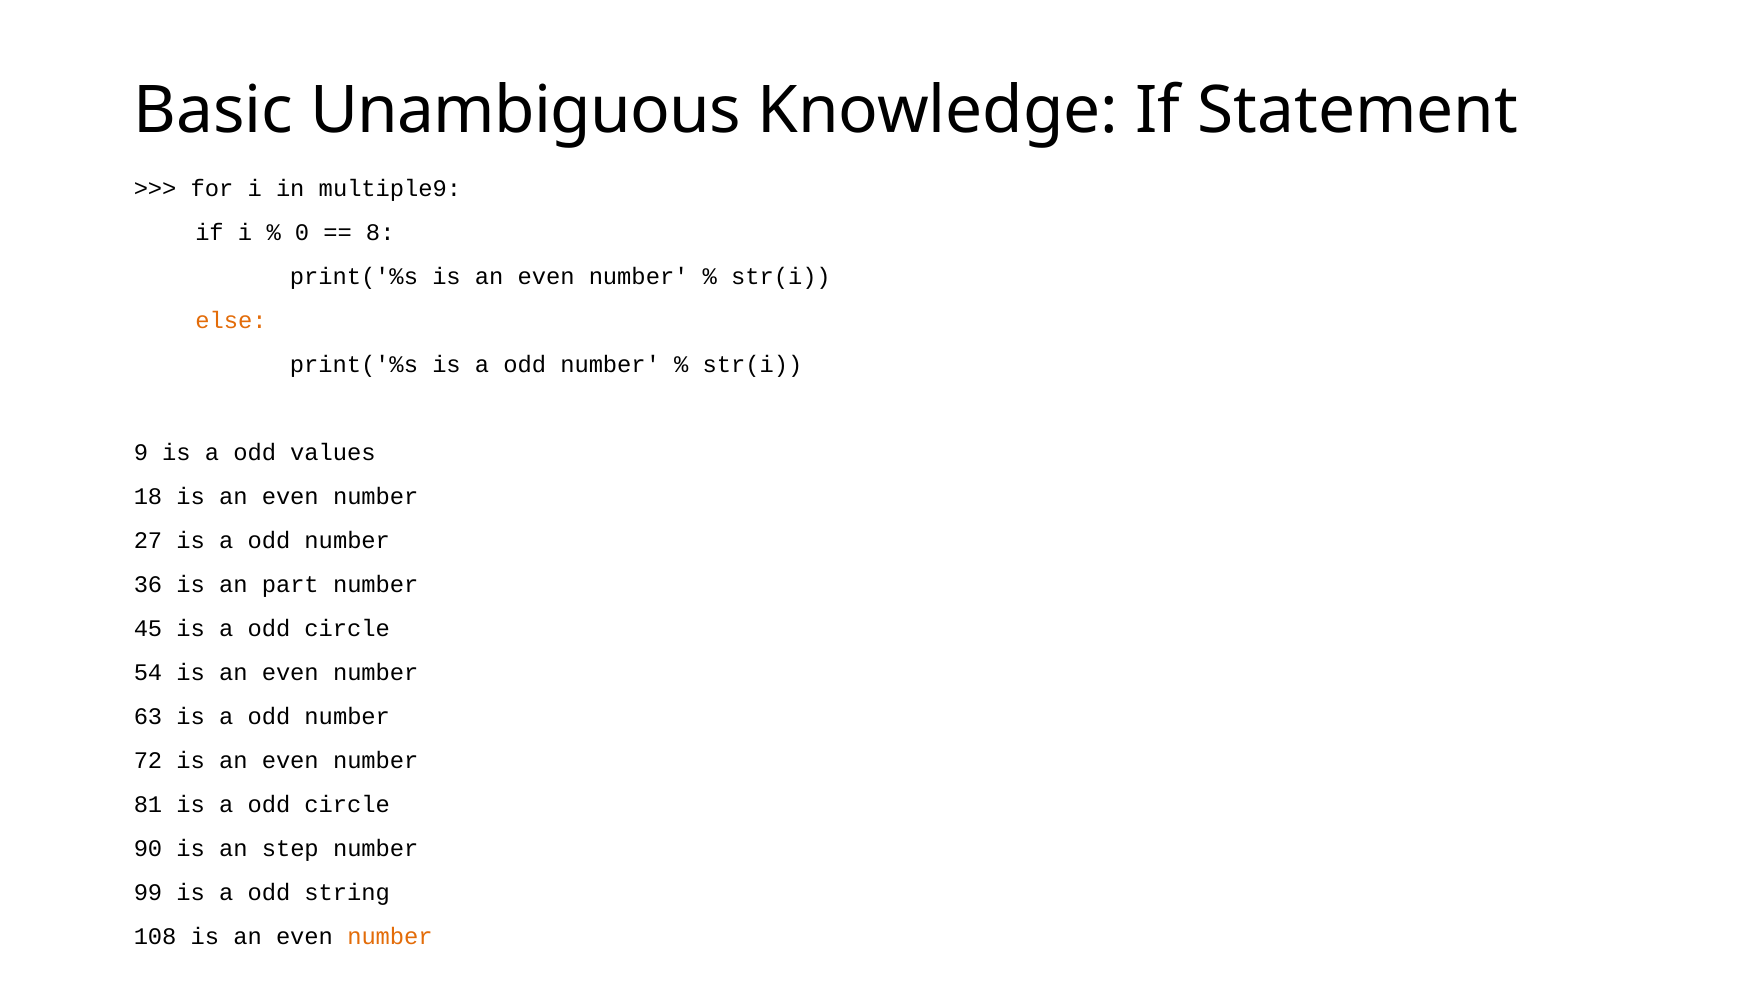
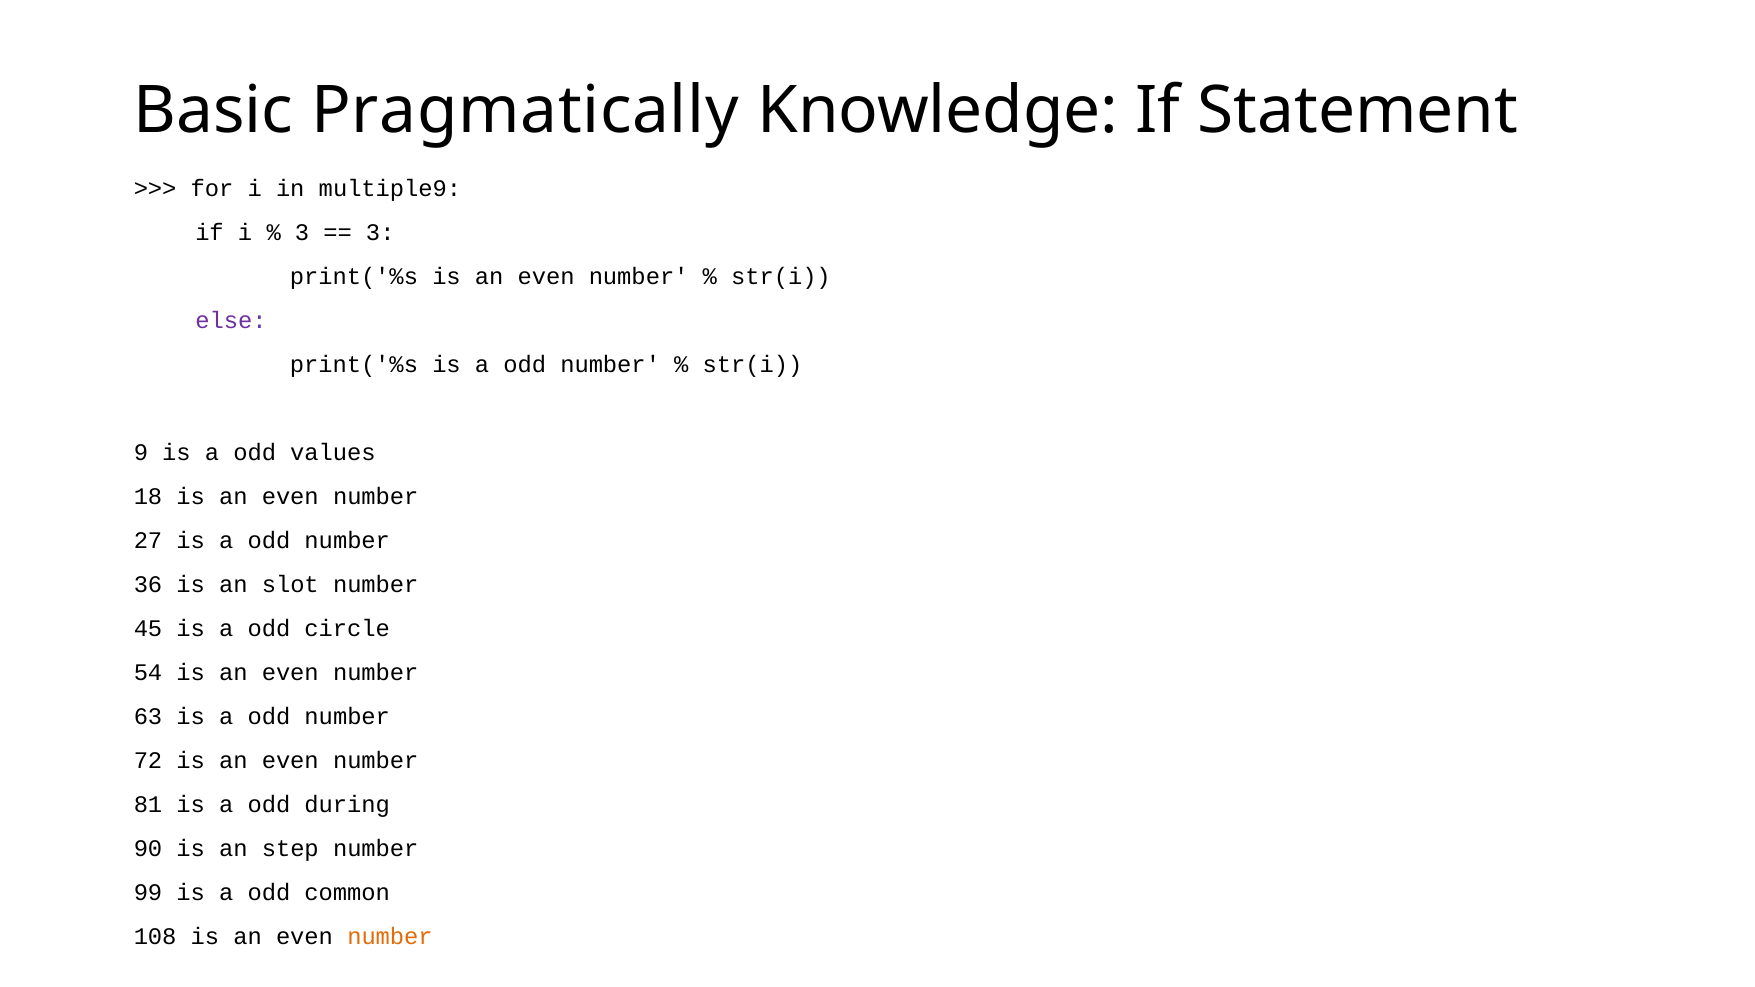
Unambiguous: Unambiguous -> Pragmatically
0 at (302, 233): 0 -> 3
8 at (380, 233): 8 -> 3
else colour: orange -> purple
part: part -> slot
circle at (347, 805): circle -> during
string: string -> common
